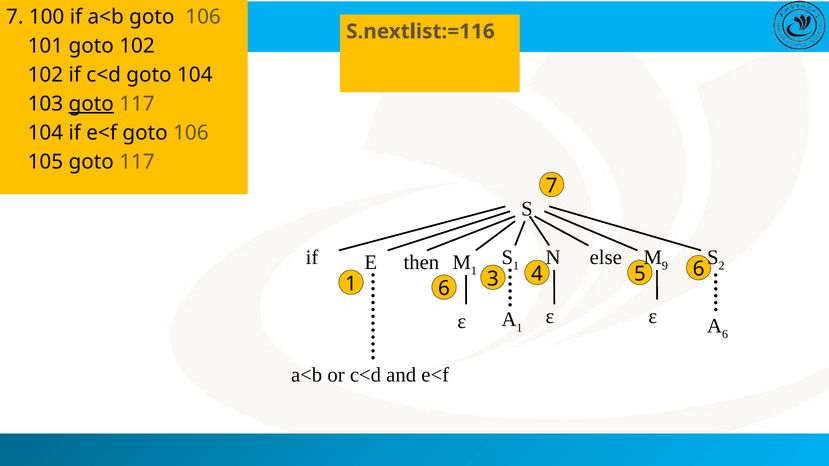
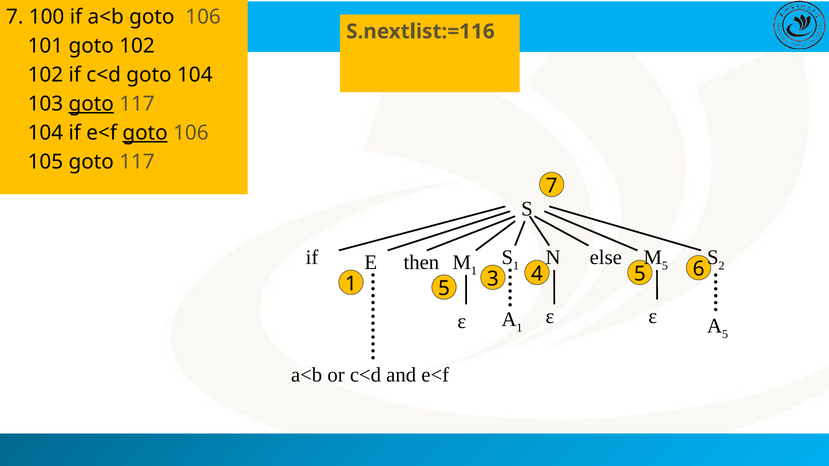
goto at (145, 133) underline: none -> present
9 at (665, 266): 9 -> 5
1 6: 6 -> 5
6 at (725, 334): 6 -> 5
